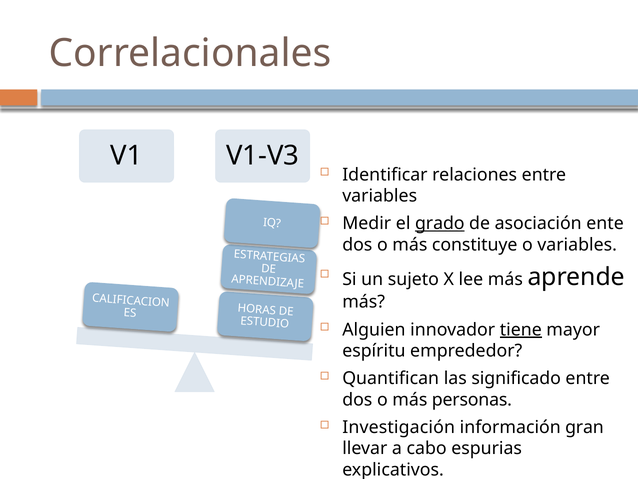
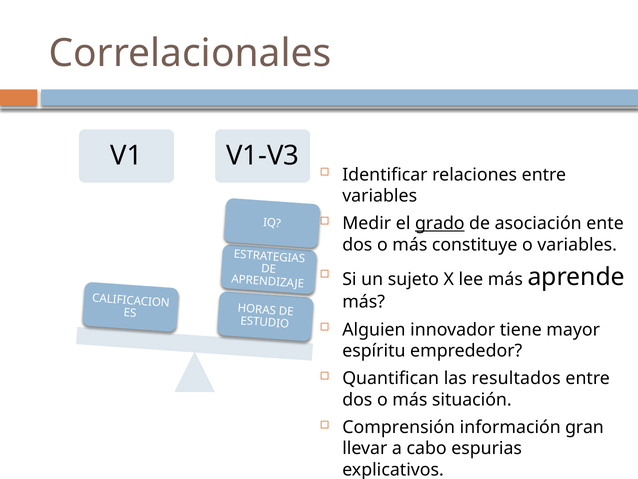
tiene underline: present -> none
significado: significado -> resultados
personas: personas -> situación
Investigación: Investigación -> Comprensión
